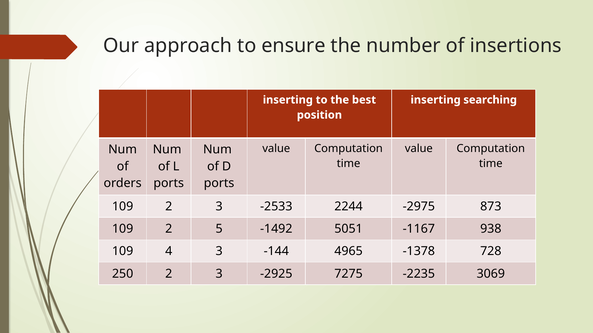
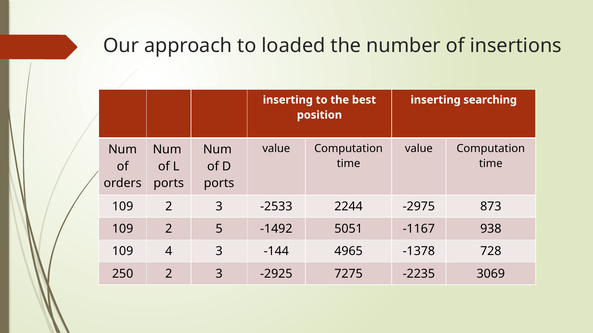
ensure: ensure -> loaded
